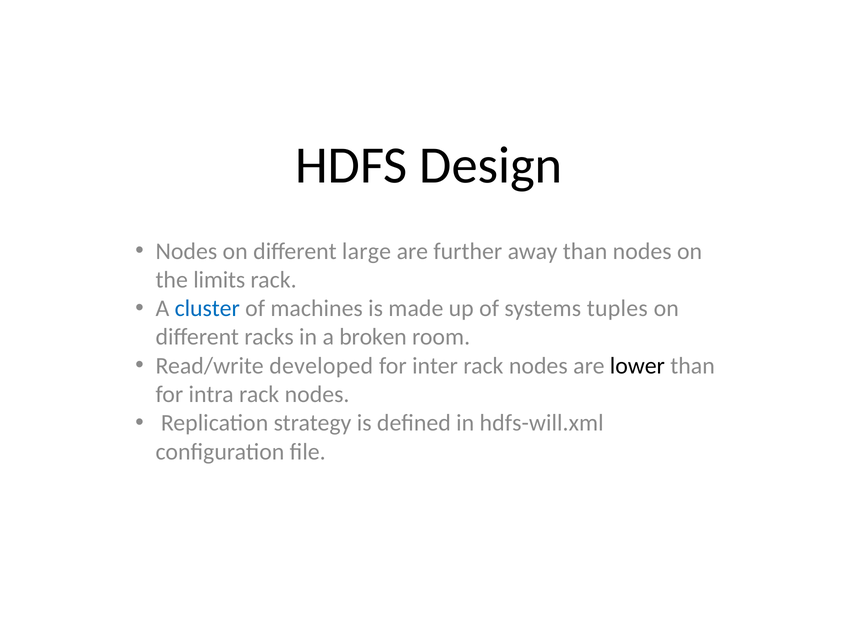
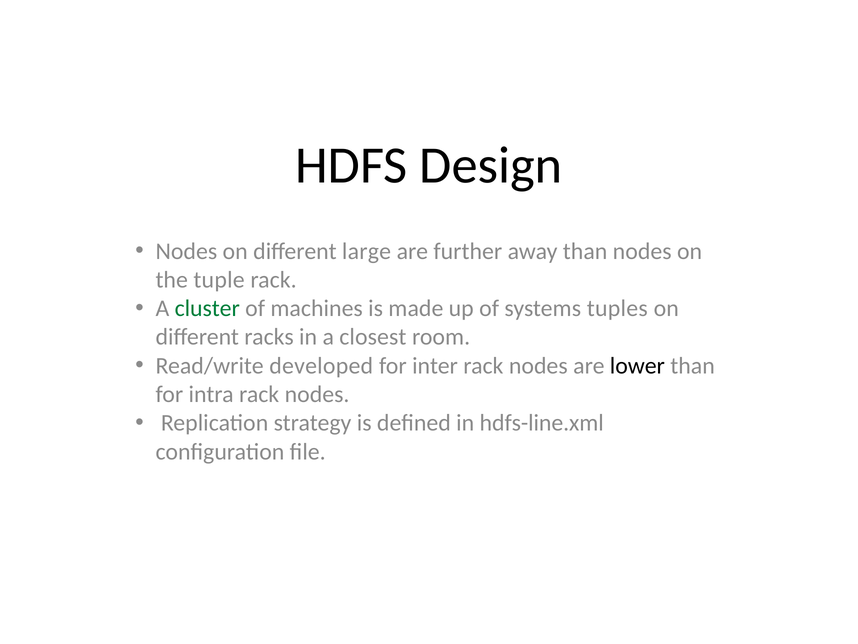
limits: limits -> tuple
cluster colour: blue -> green
broken: broken -> closest
hdfs-will.xml: hdfs-will.xml -> hdfs-line.xml
